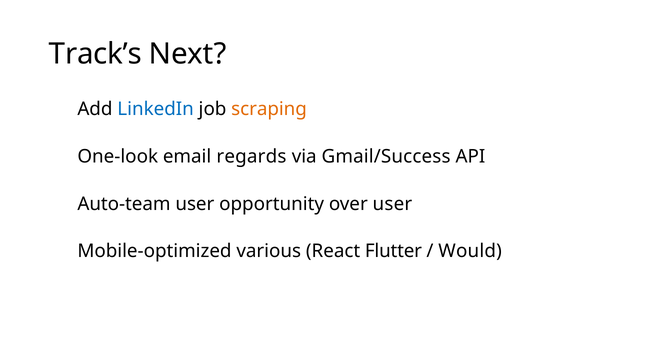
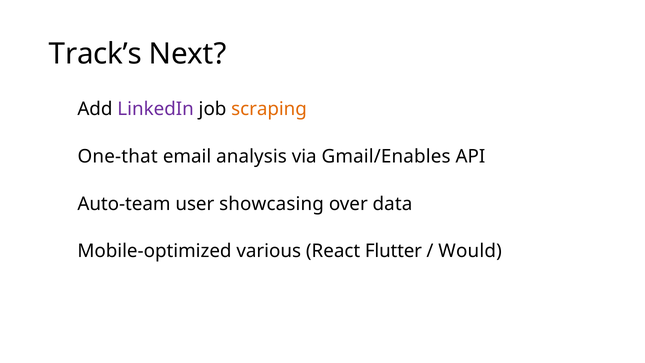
LinkedIn colour: blue -> purple
One-look: One-look -> One-that
regards: regards -> analysis
Gmail/Success: Gmail/Success -> Gmail/Enables
opportunity: opportunity -> showcasing
over user: user -> data
